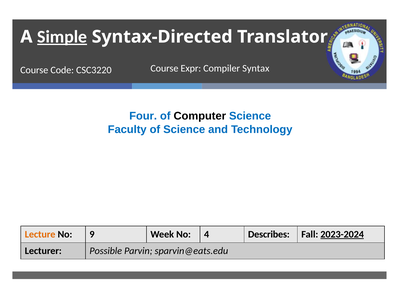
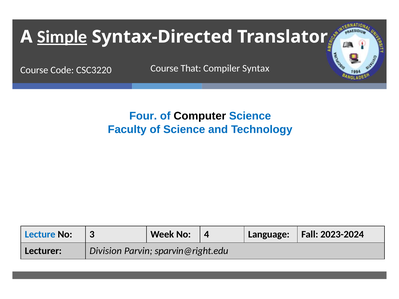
Expr: Expr -> That
Lecture colour: orange -> blue
9: 9 -> 3
Describes: Describes -> Language
2023-2024 underline: present -> none
Possible: Possible -> Division
sparvin@eats.edu: sparvin@eats.edu -> sparvin@right.edu
